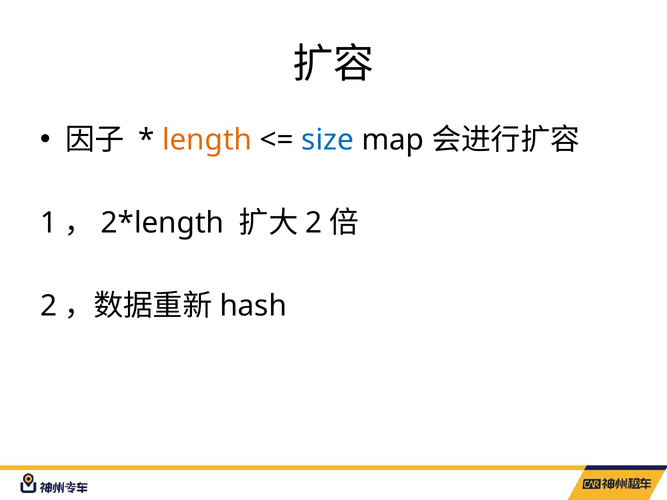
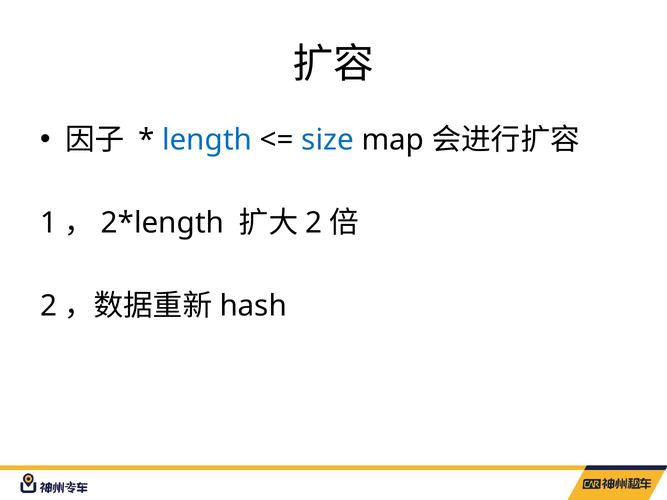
length colour: orange -> blue
